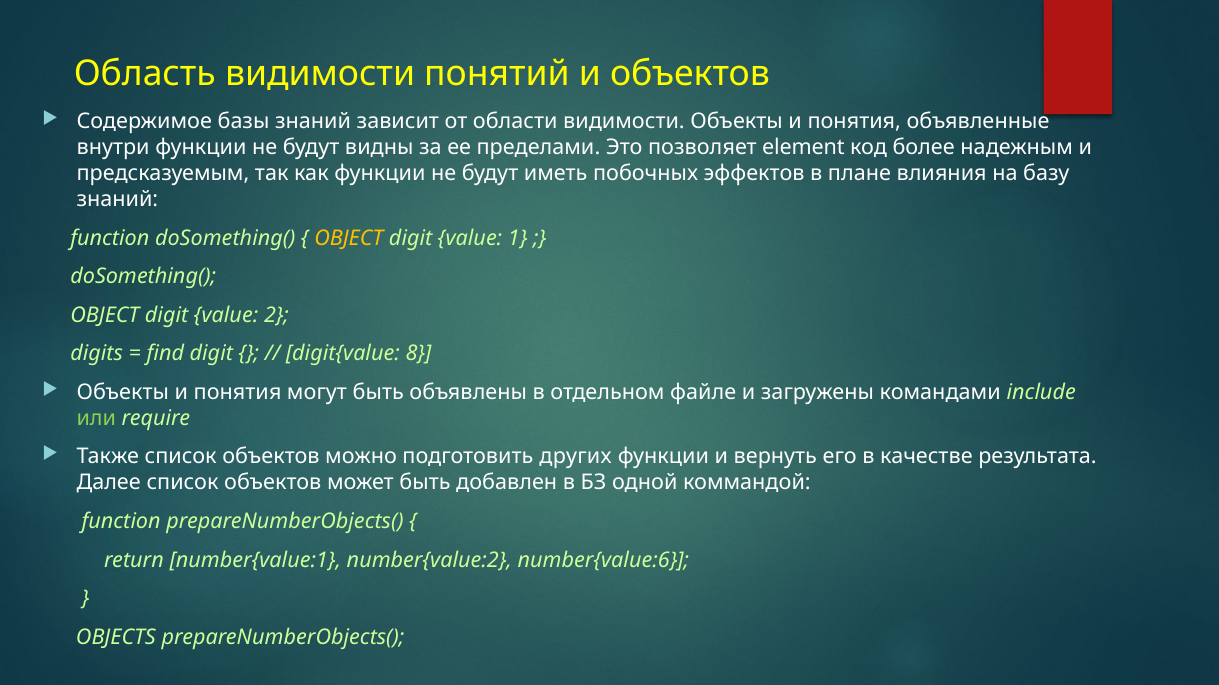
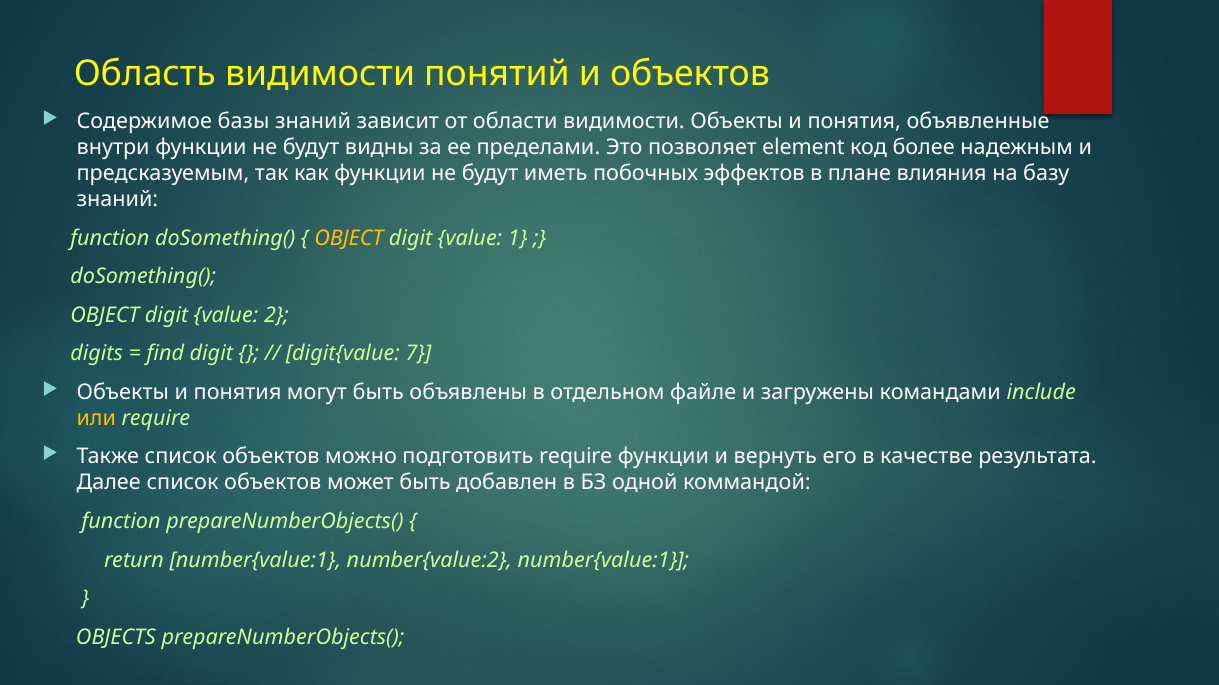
8: 8 -> 7
или colour: light green -> yellow
подготовить других: других -> require
number{value:2 number{value:6: number{value:6 -> number{value:1
